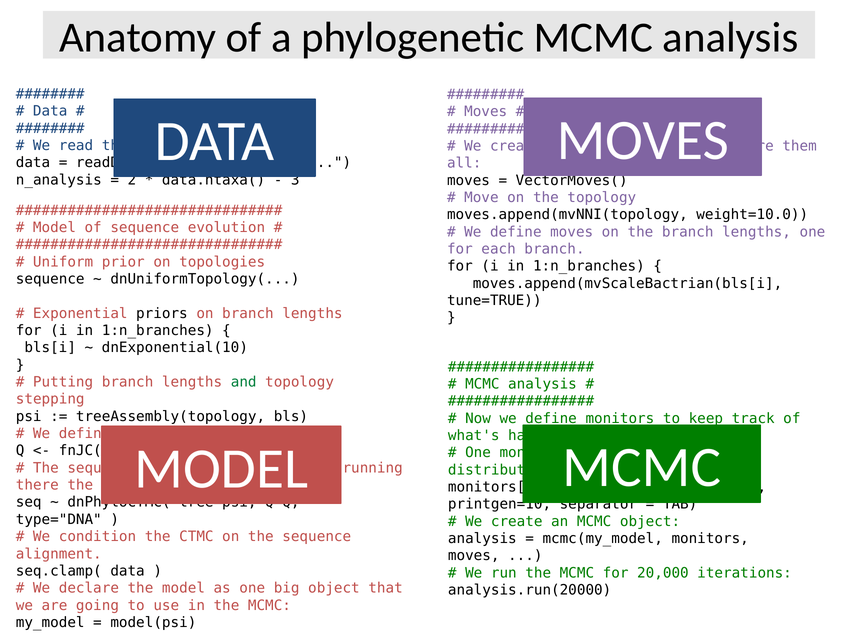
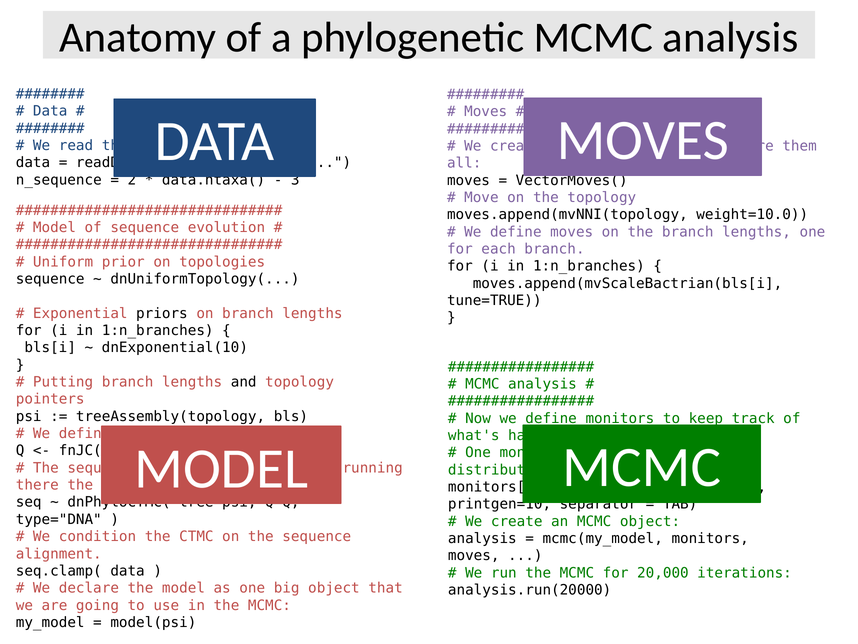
n_analysis: n_analysis -> n_sequence
and colour: green -> black
stepping: stepping -> pointers
